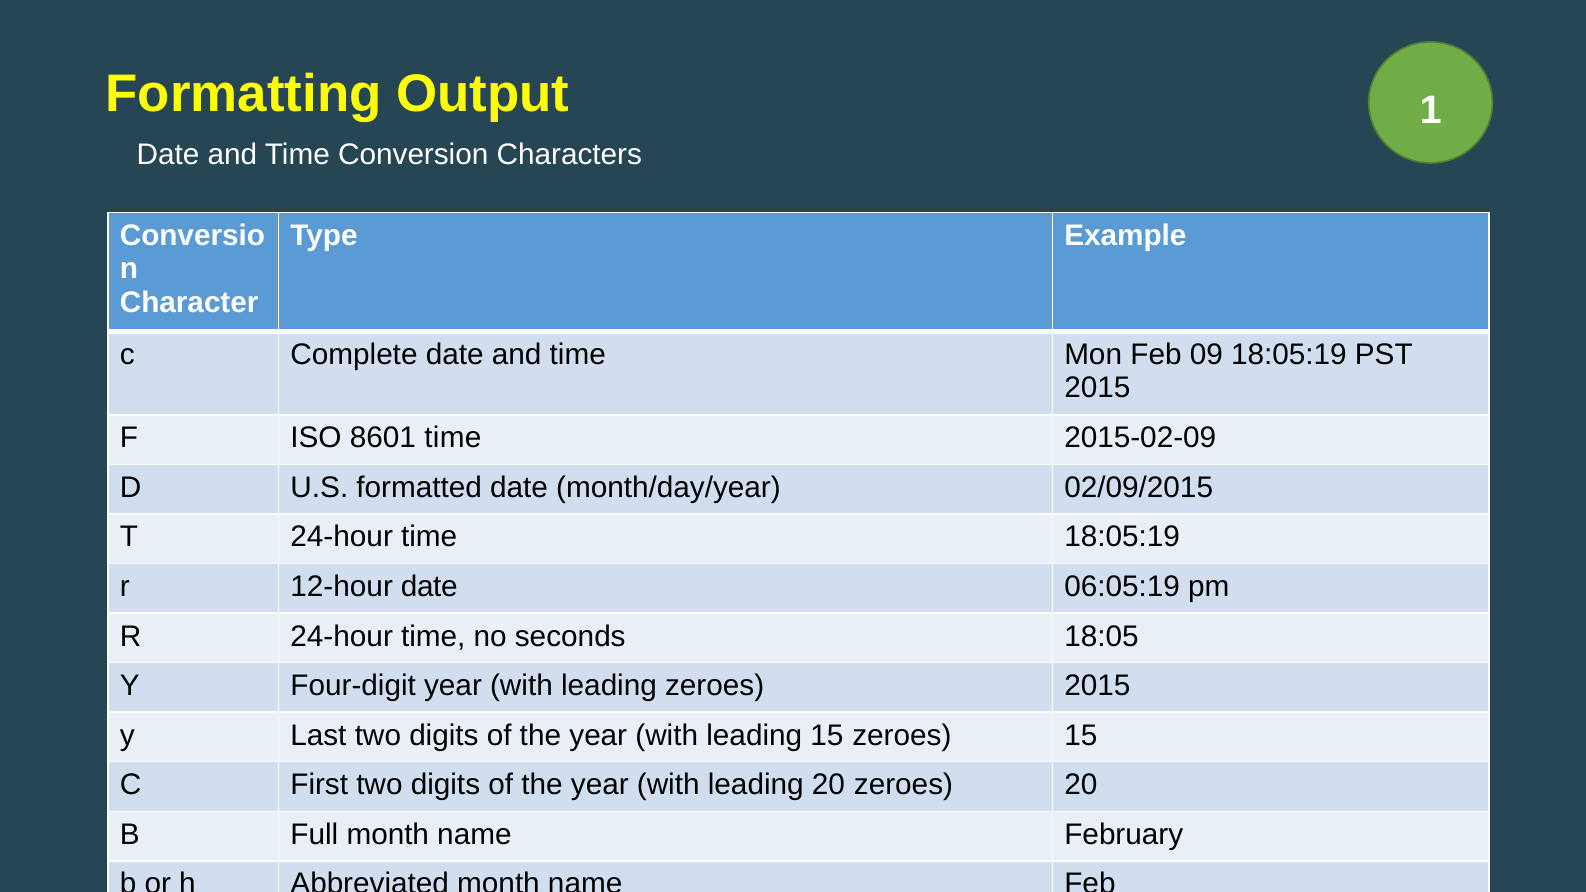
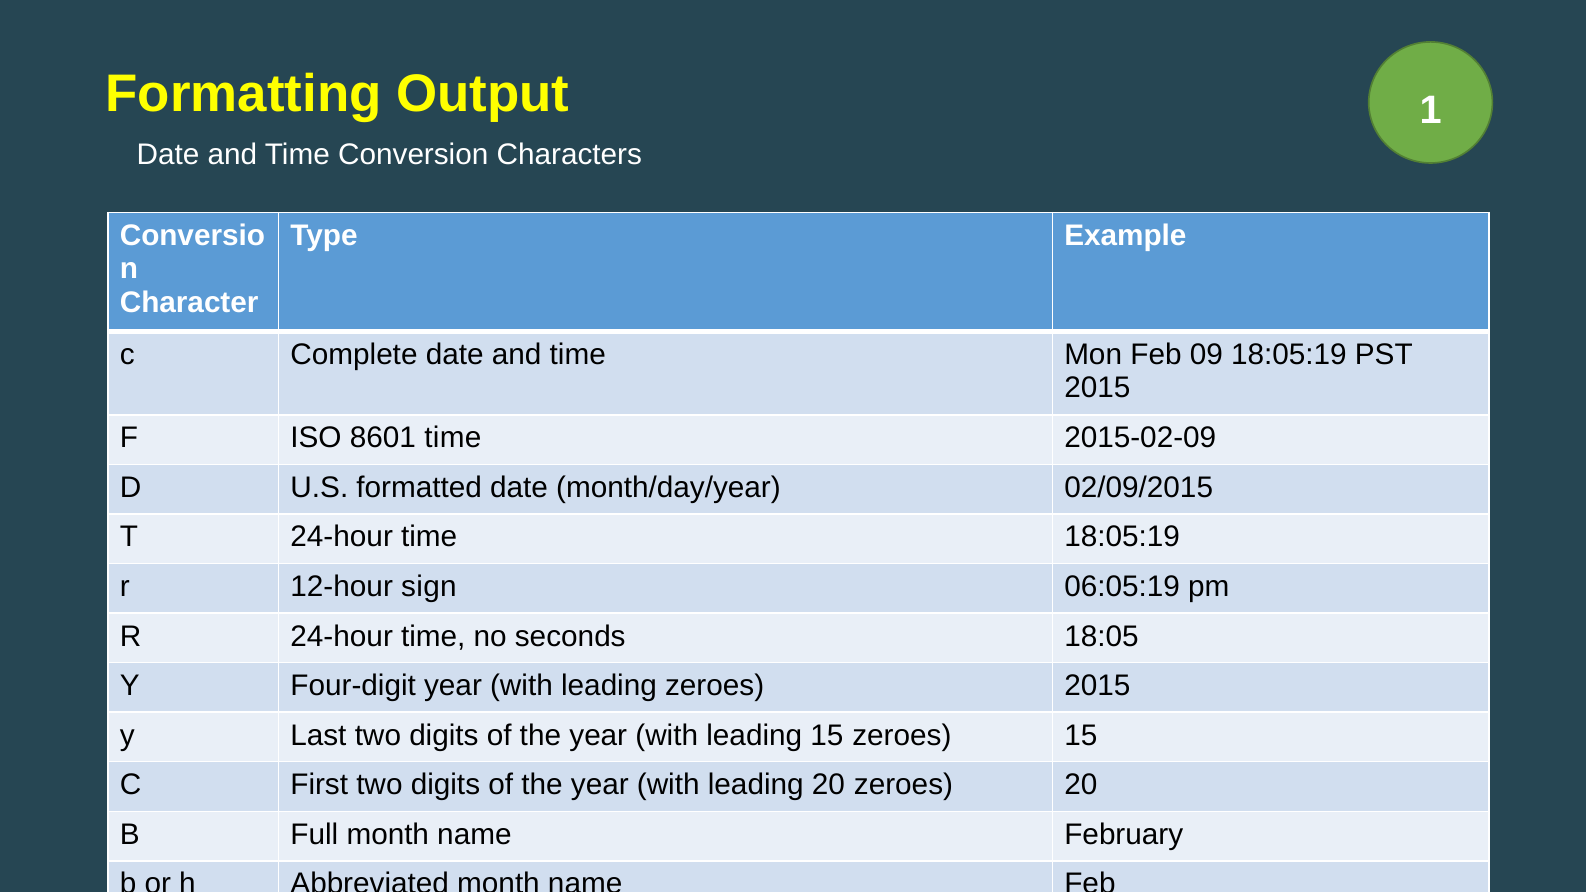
12-hour date: date -> sign
